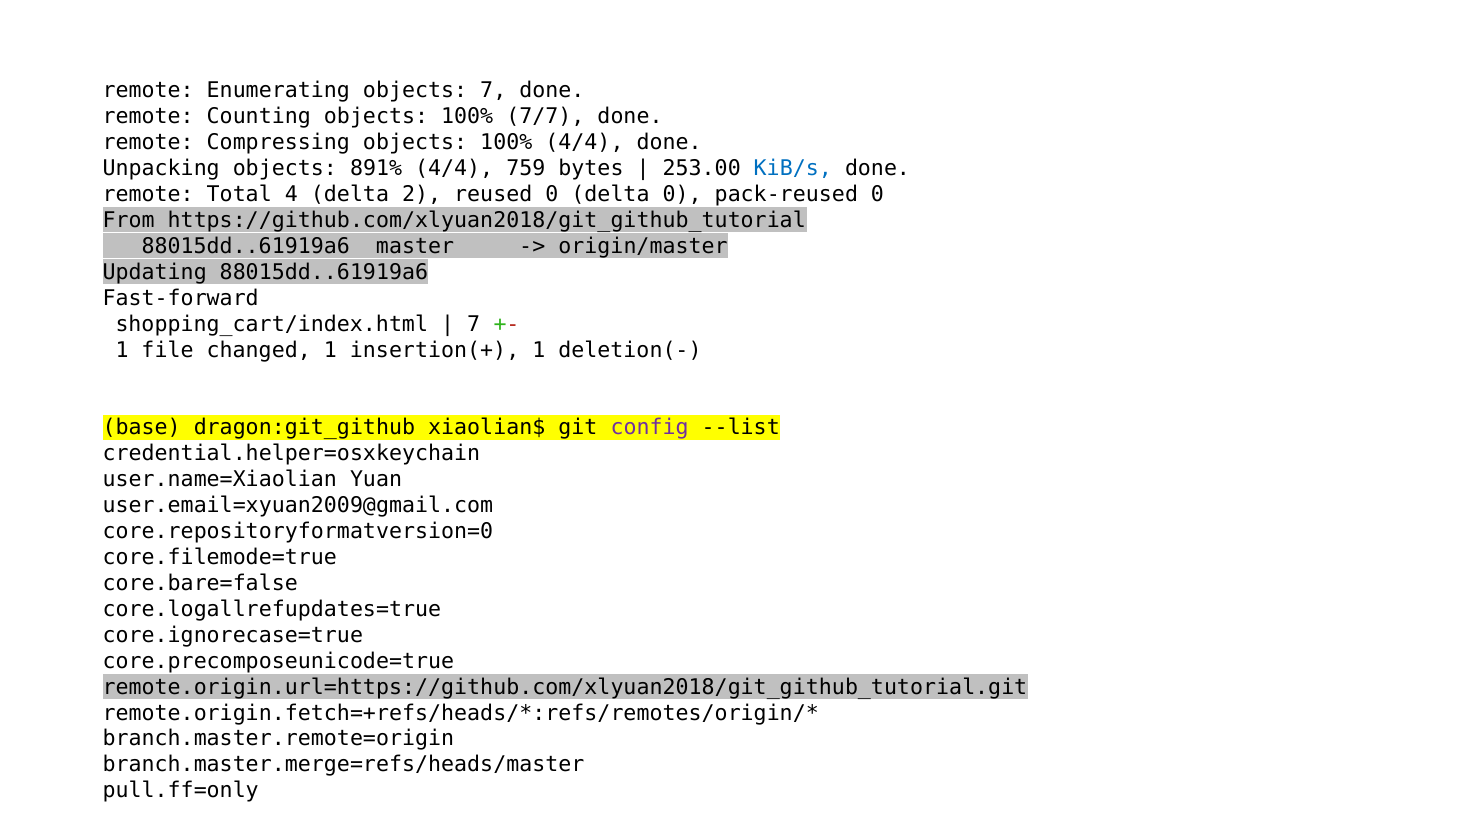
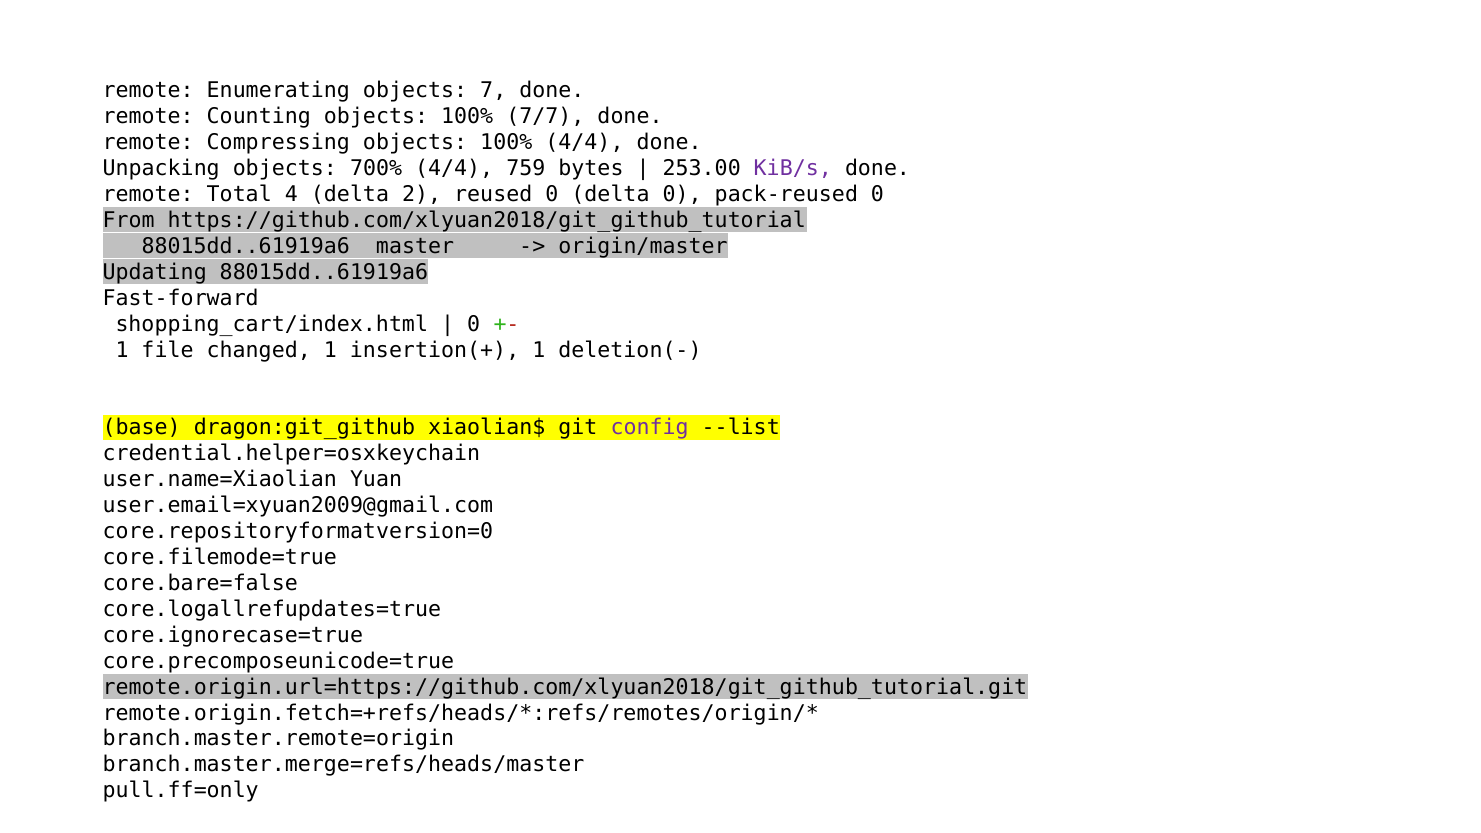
891%: 891% -> 700%
KiB/s colour: blue -> purple
7 at (474, 324): 7 -> 0
